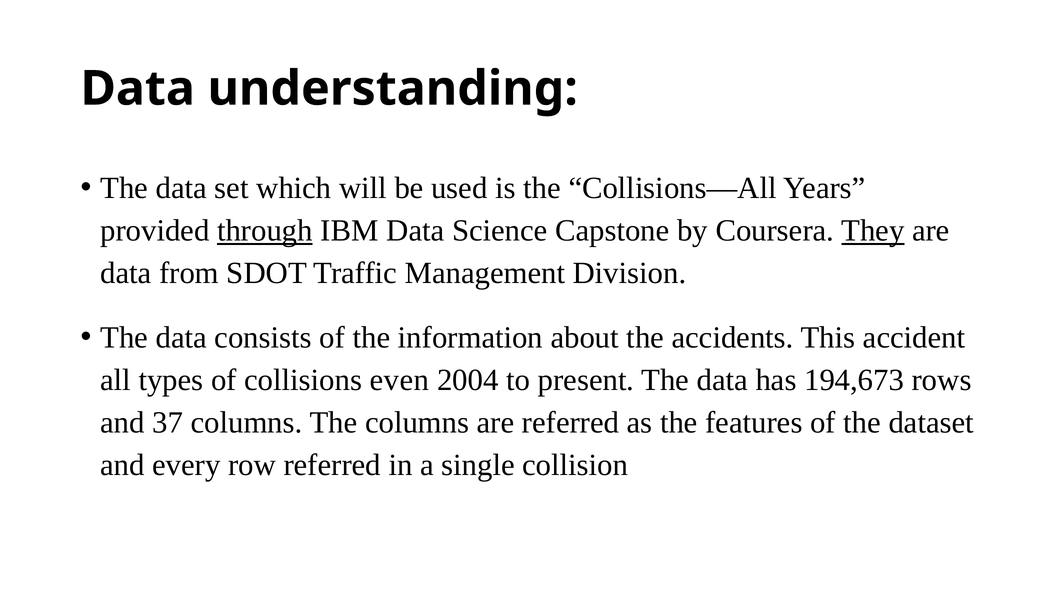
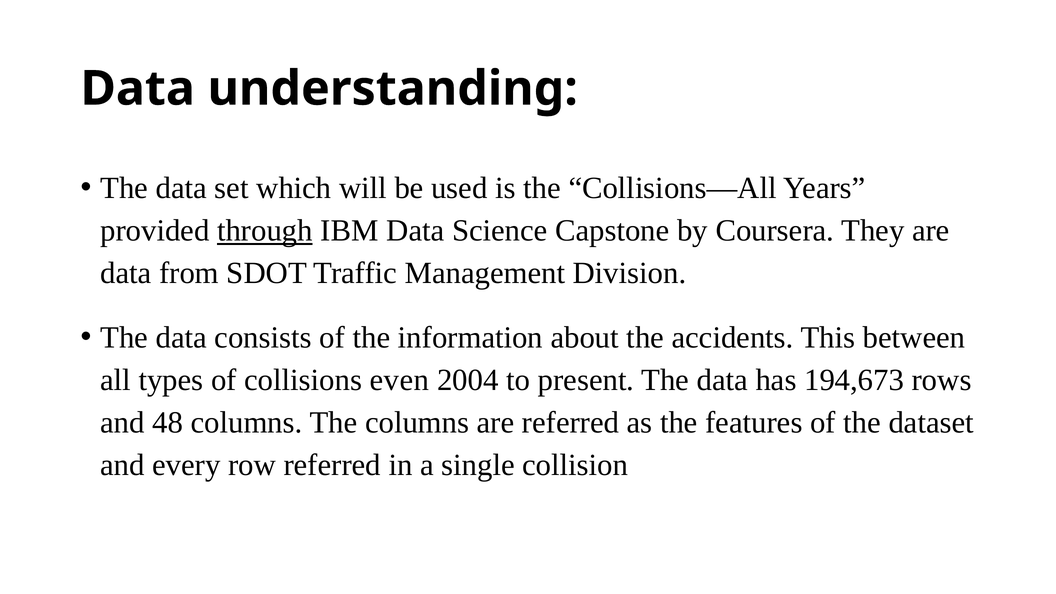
They underline: present -> none
accident: accident -> between
37: 37 -> 48
